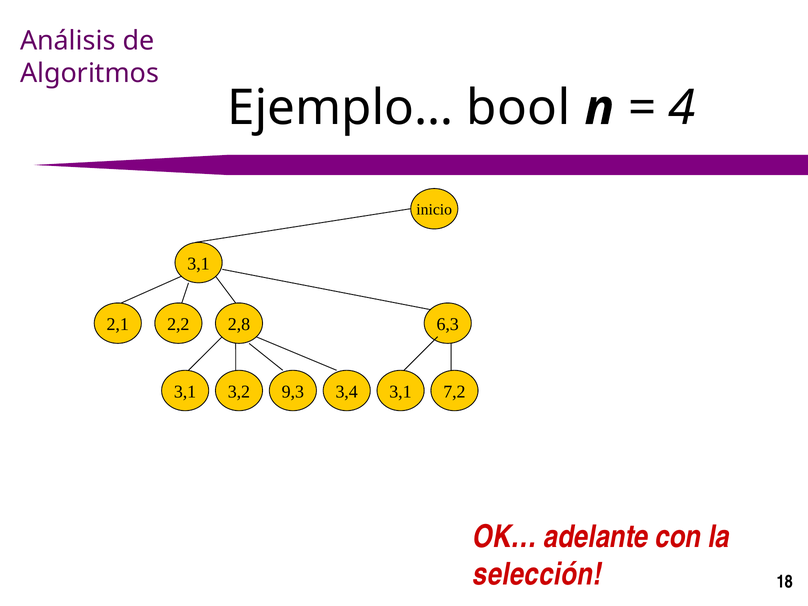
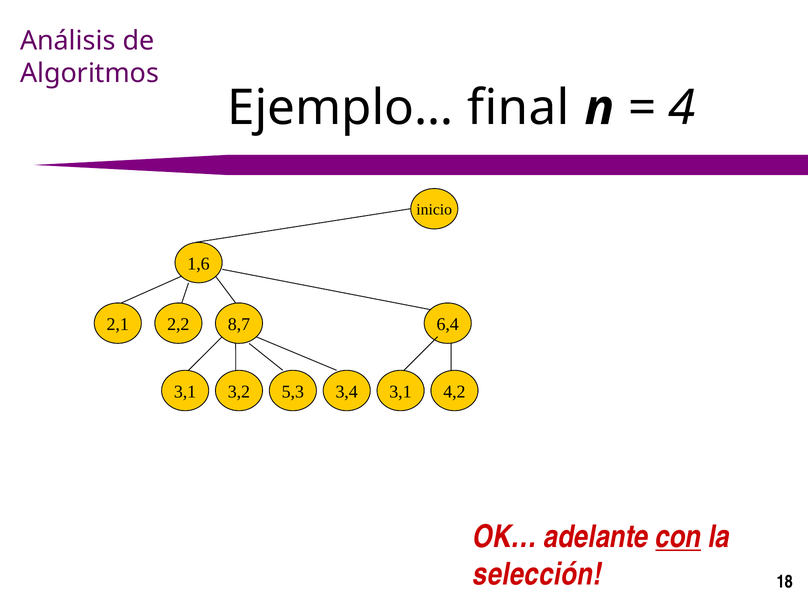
bool: bool -> final
3,1 at (199, 264): 3,1 -> 1,6
2,8: 2,8 -> 8,7
6,3: 6,3 -> 6,4
9,3: 9,3 -> 5,3
7,2: 7,2 -> 4,2
con underline: none -> present
